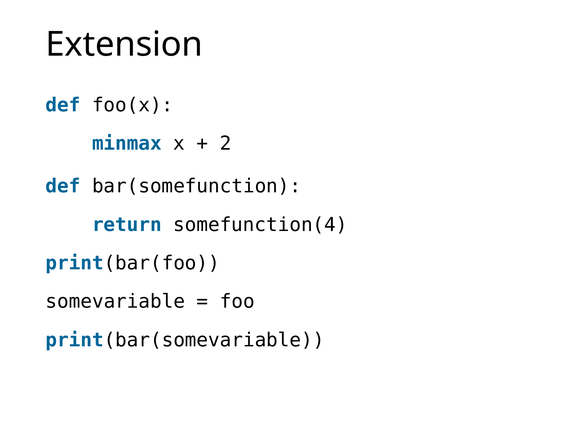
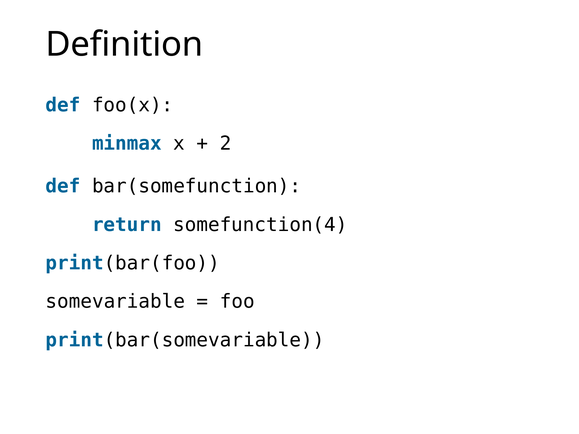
Extension: Extension -> Definition
